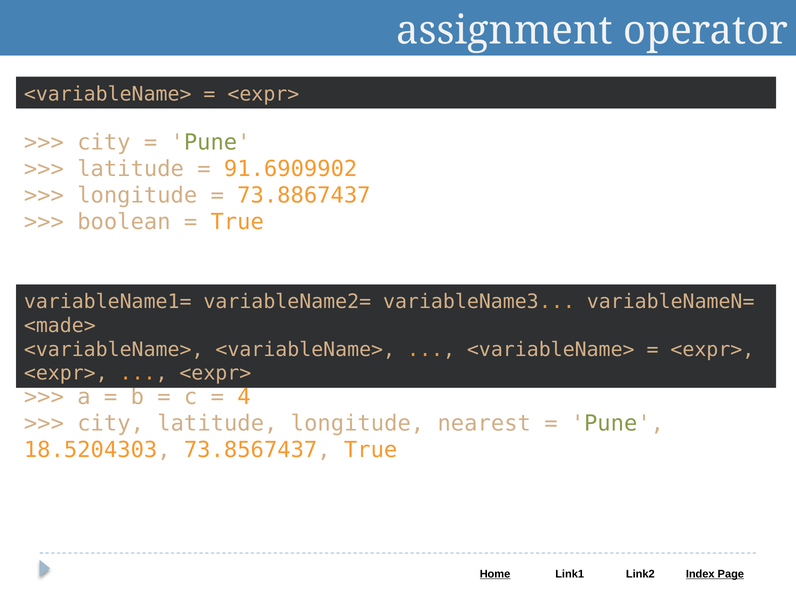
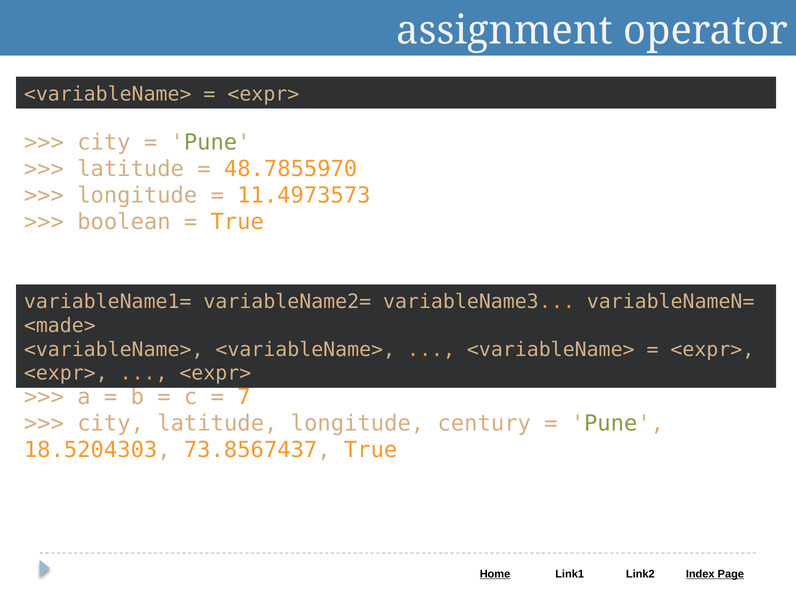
91.6909902: 91.6909902 -> 48.7855970
73.8867437: 73.8867437 -> 11.4973573
4: 4 -> 7
nearest: nearest -> century
